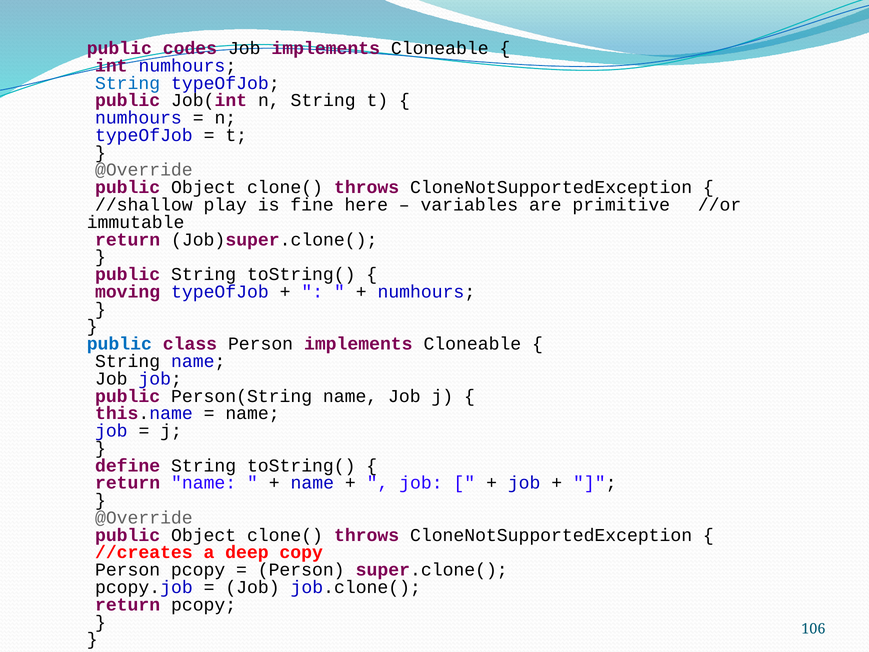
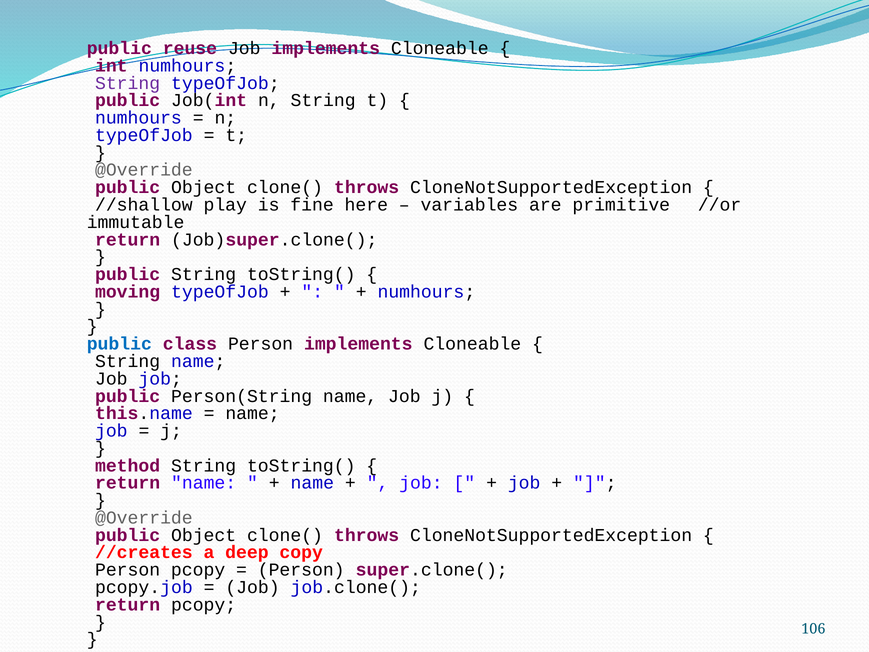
codes: codes -> reuse
String at (128, 83) colour: blue -> purple
define: define -> method
